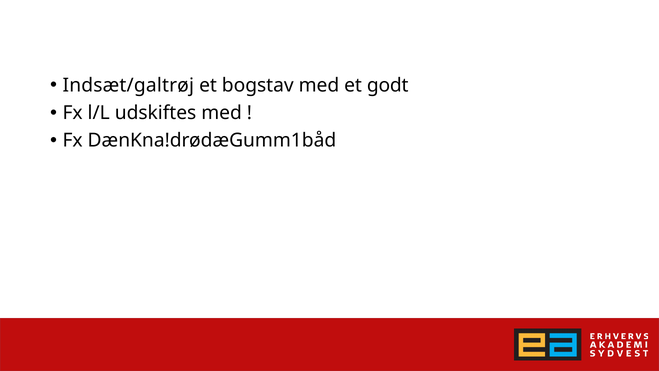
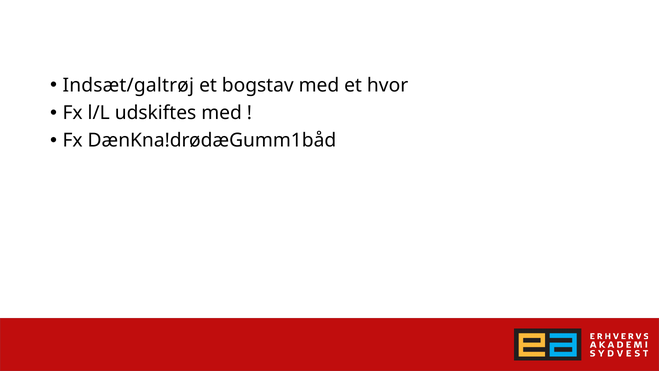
godt: godt -> hvor
